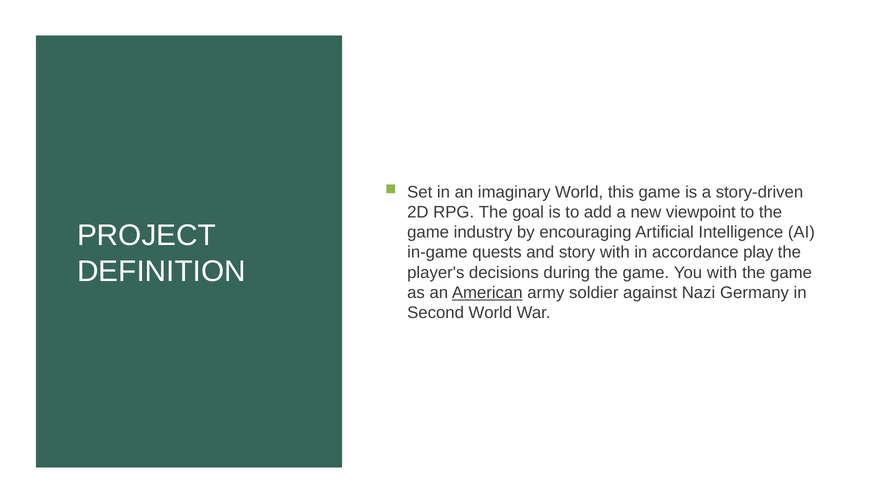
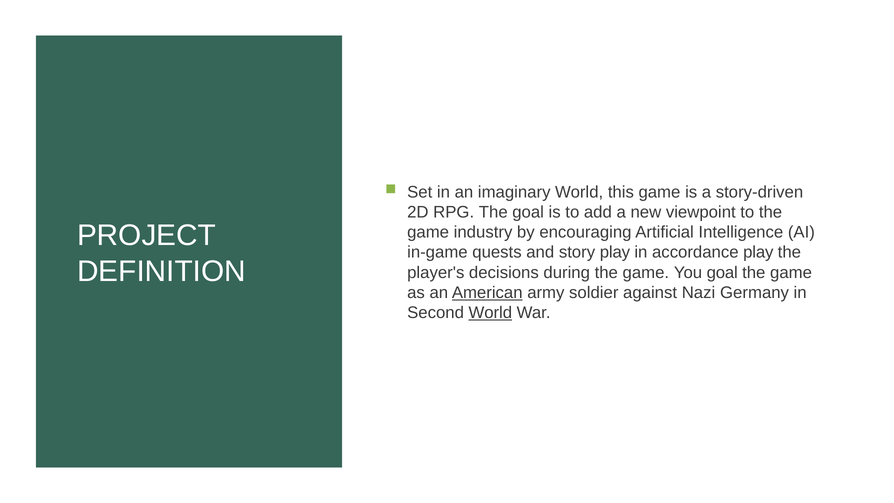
story with: with -> play
You with: with -> goal
World at (490, 313) underline: none -> present
